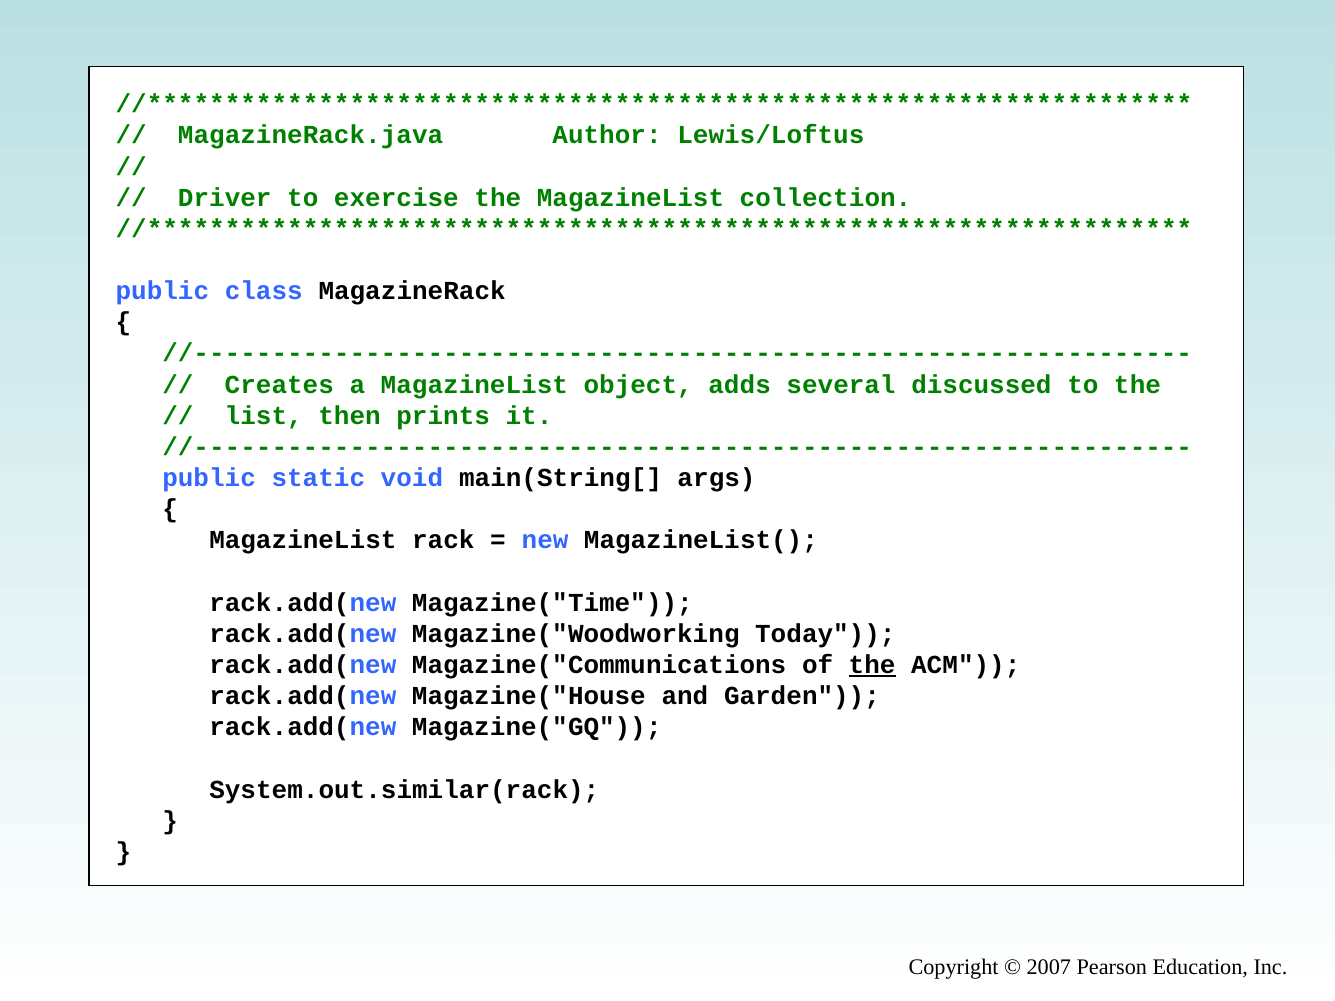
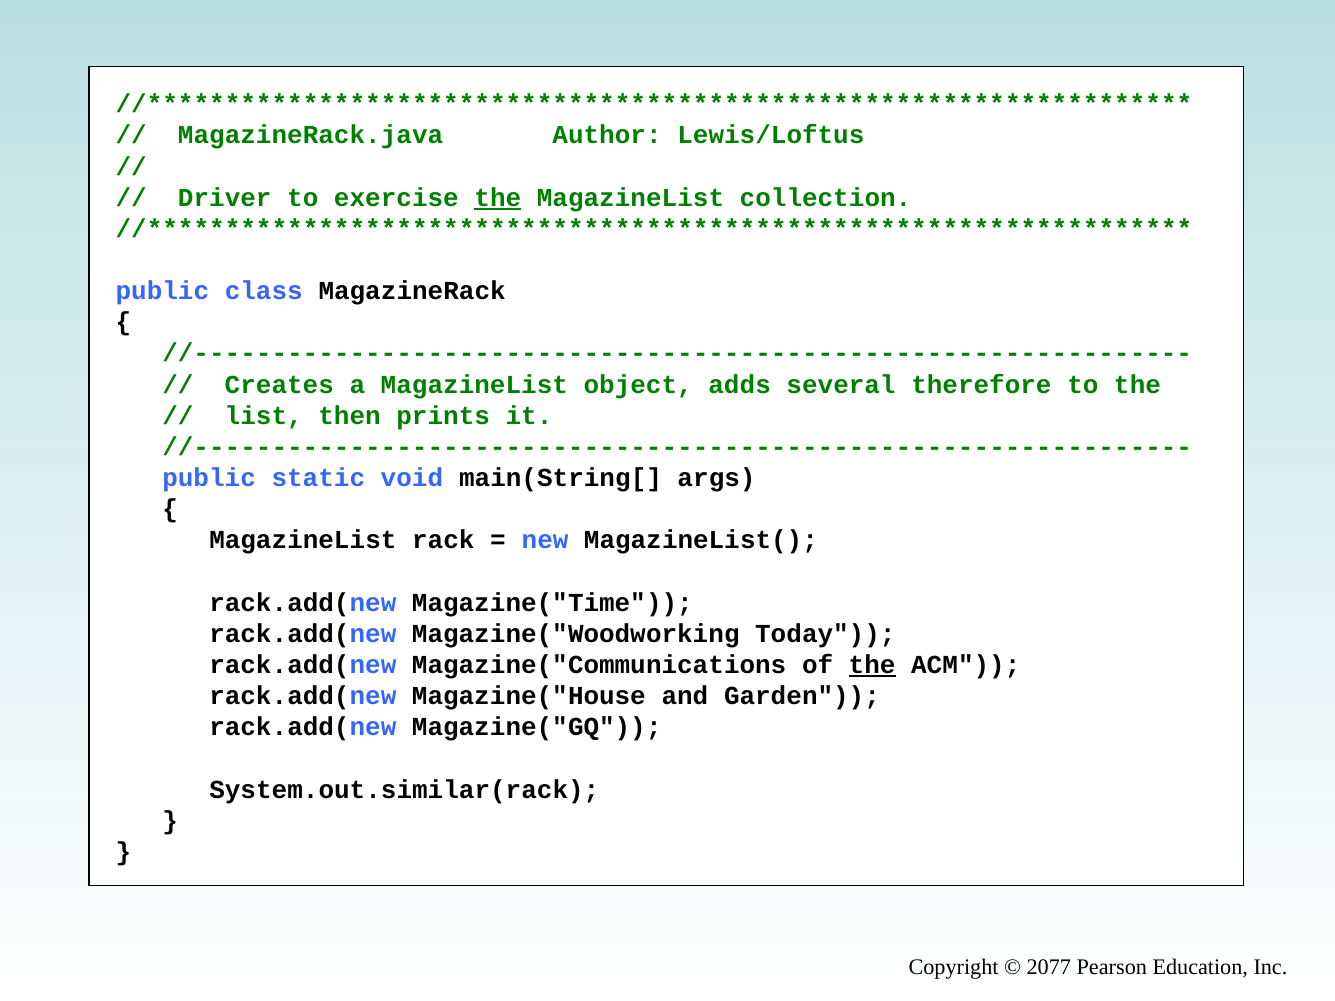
the at (498, 198) underline: none -> present
discussed: discussed -> therefore
2007: 2007 -> 2077
